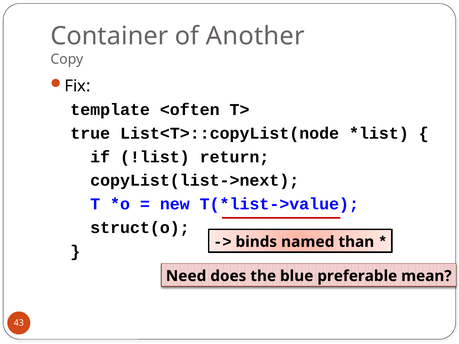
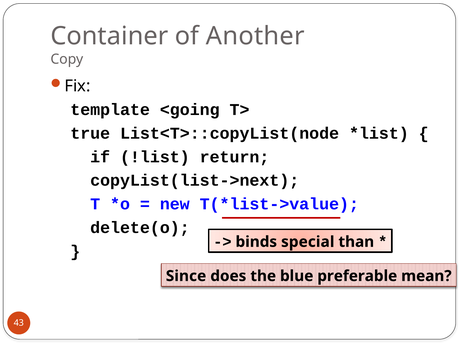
<often: <often -> <going
struct(o: struct(o -> delete(o
named: named -> special
Need: Need -> Since
